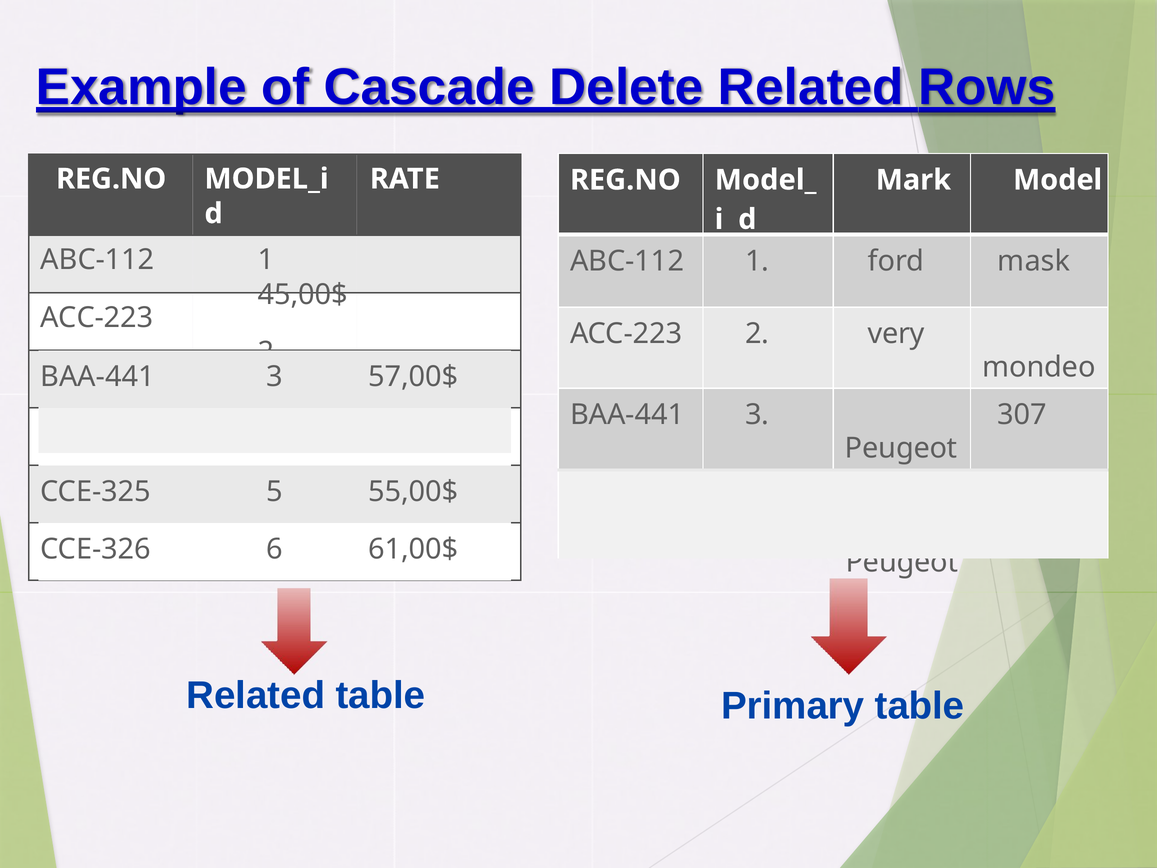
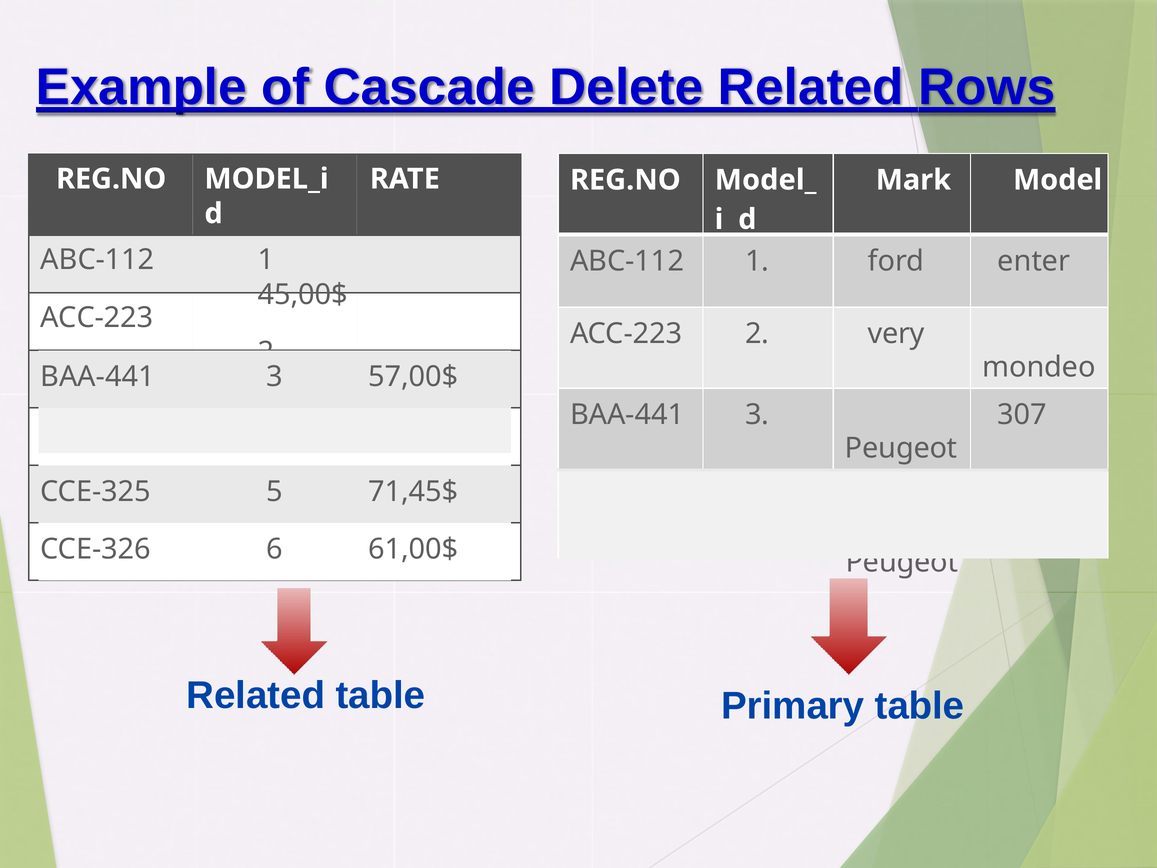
mask: mask -> enter
55,00$: 55,00$ -> 71,45$
